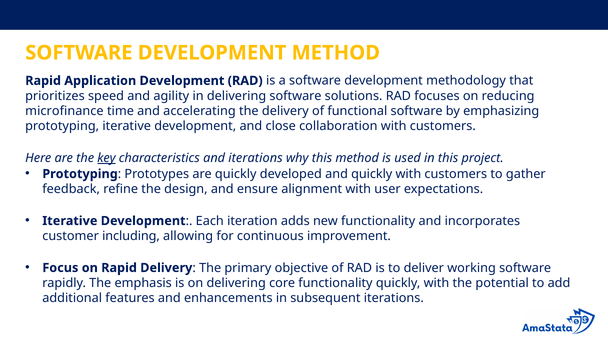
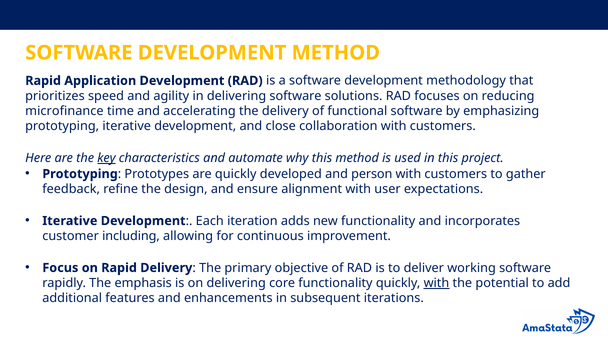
and iterations: iterations -> automate
and quickly: quickly -> person
with at (436, 283) underline: none -> present
